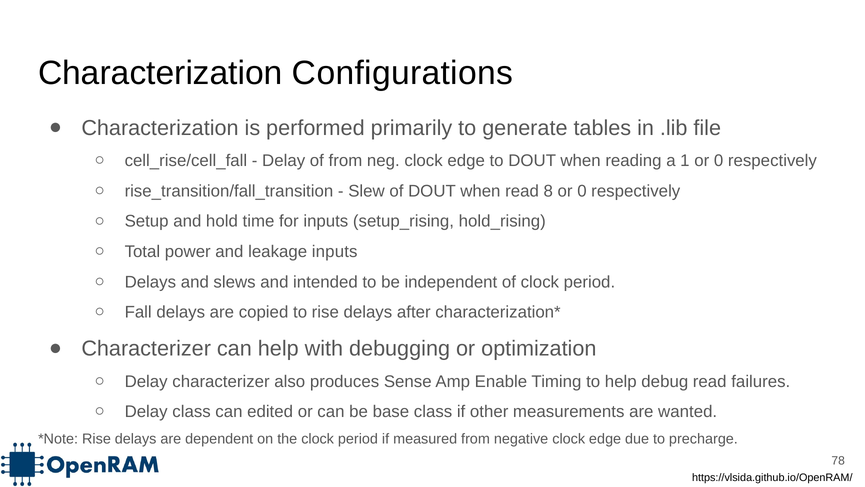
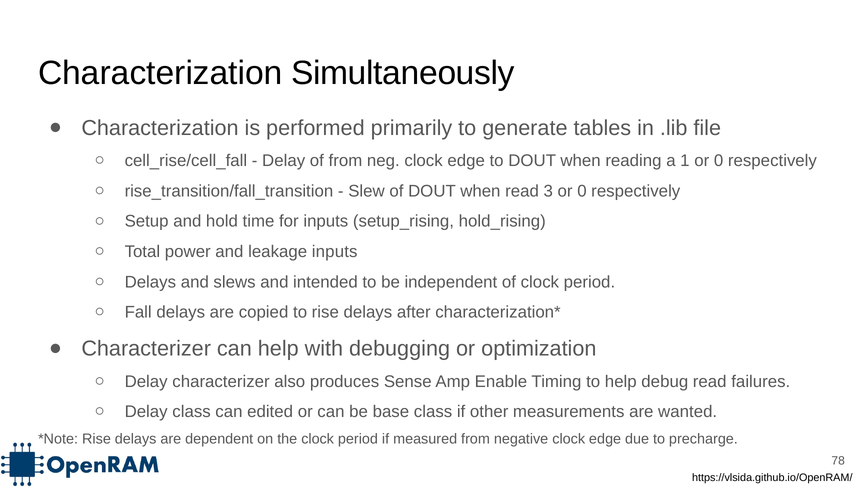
Configurations: Configurations -> Simultaneously
8: 8 -> 3
